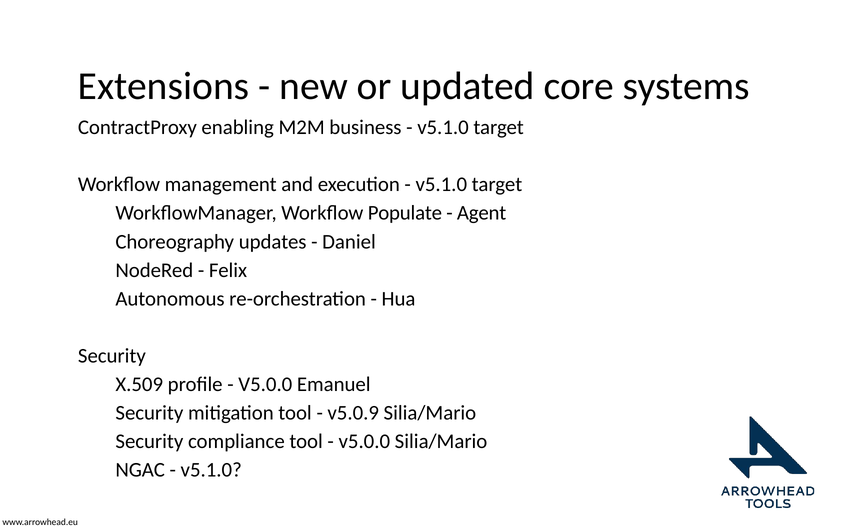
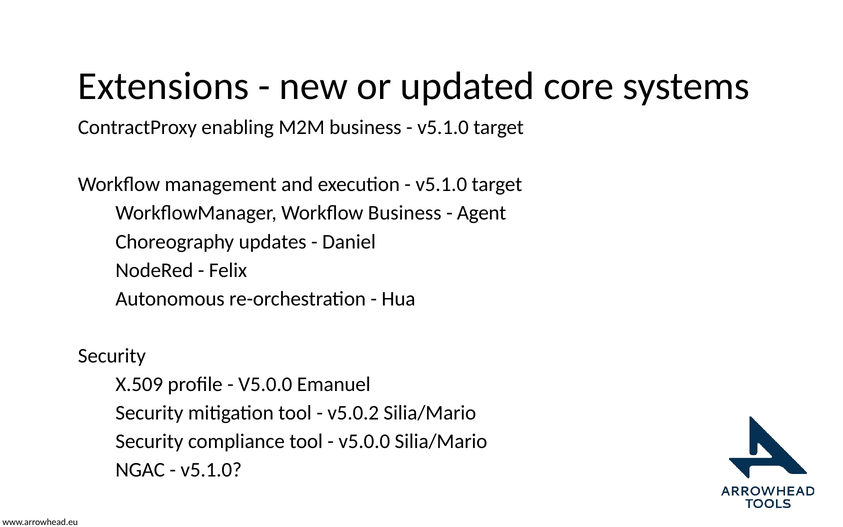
Workflow Populate: Populate -> Business
v5.0.9: v5.0.9 -> v5.0.2
